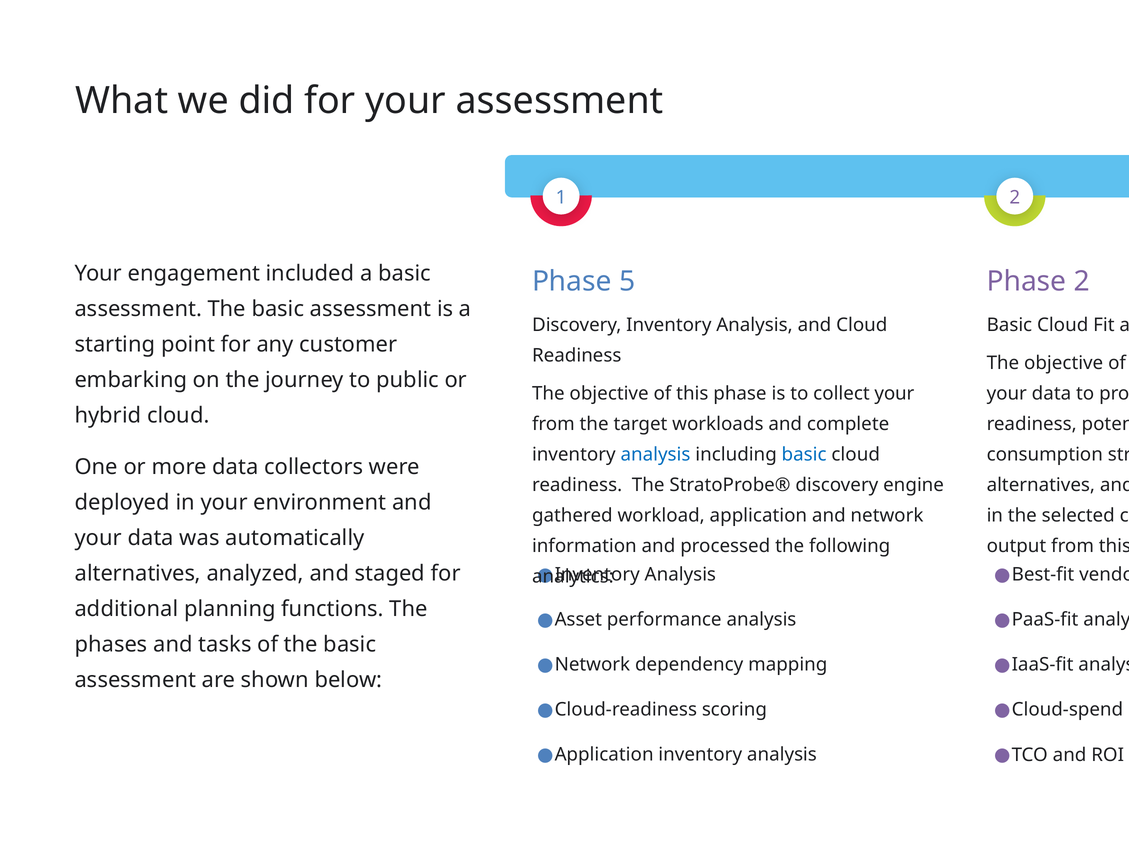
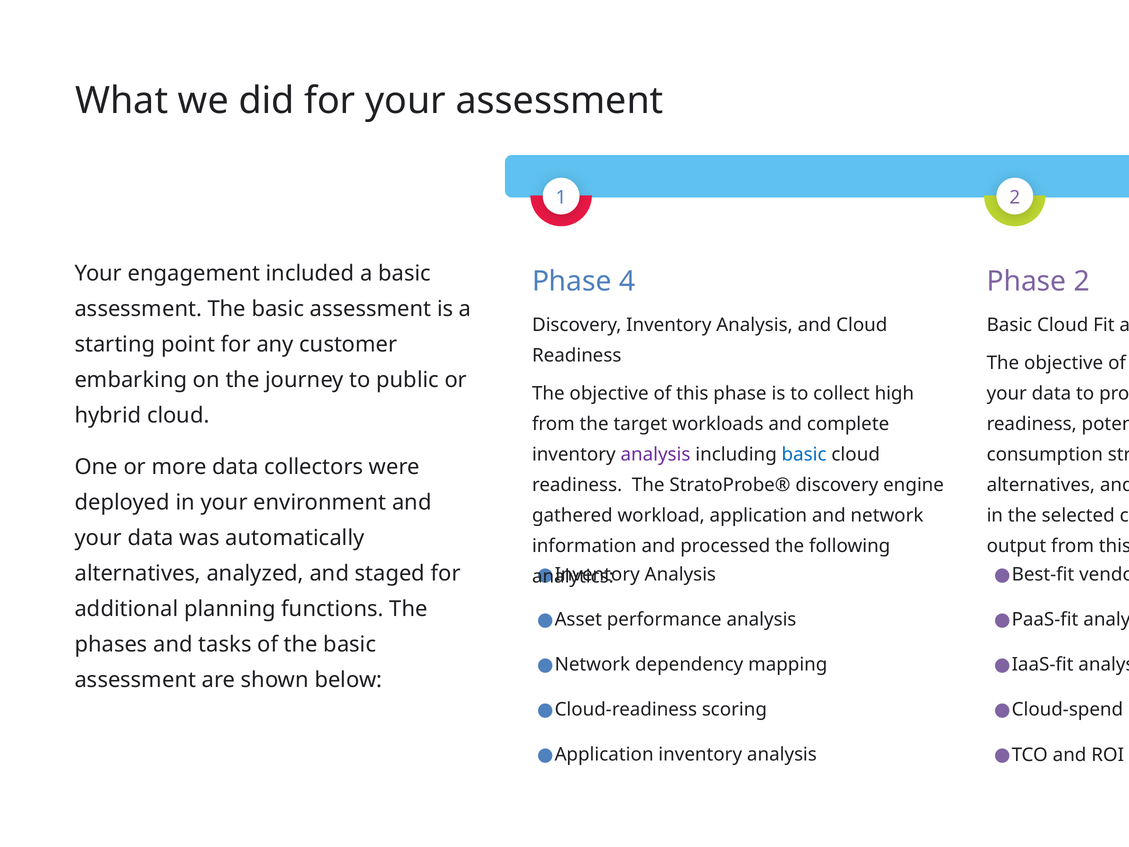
5: 5 -> 4
collect your: your -> high
analysis at (655, 454) colour: blue -> purple
